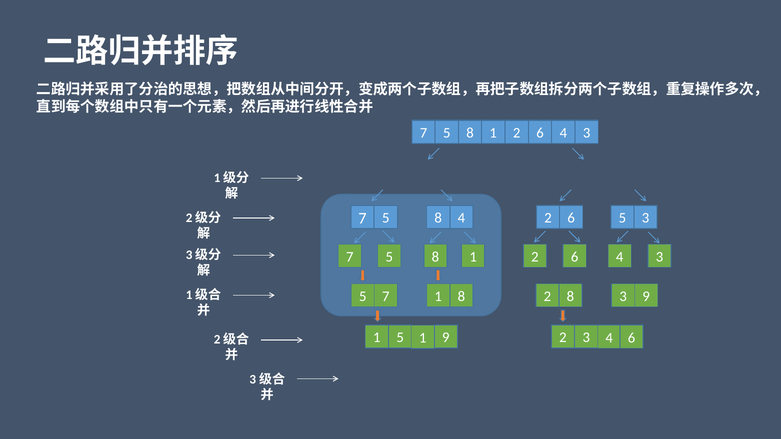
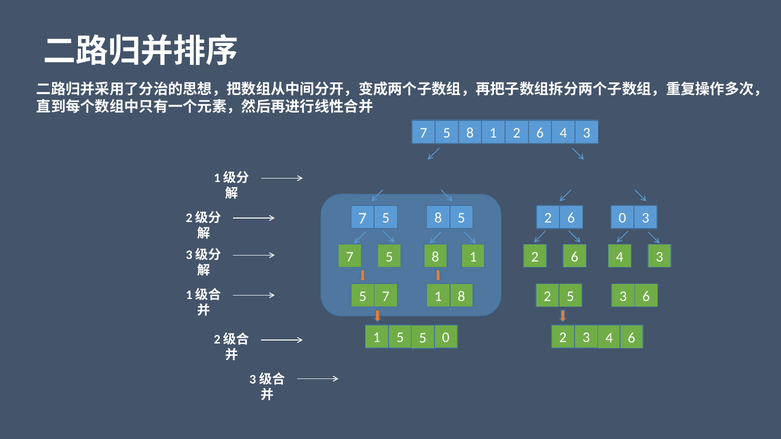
4 at (461, 218): 4 -> 5
6 5: 5 -> 0
2 8: 8 -> 5
3 9: 9 -> 6
1 9: 9 -> 0
1 at (423, 338): 1 -> 5
